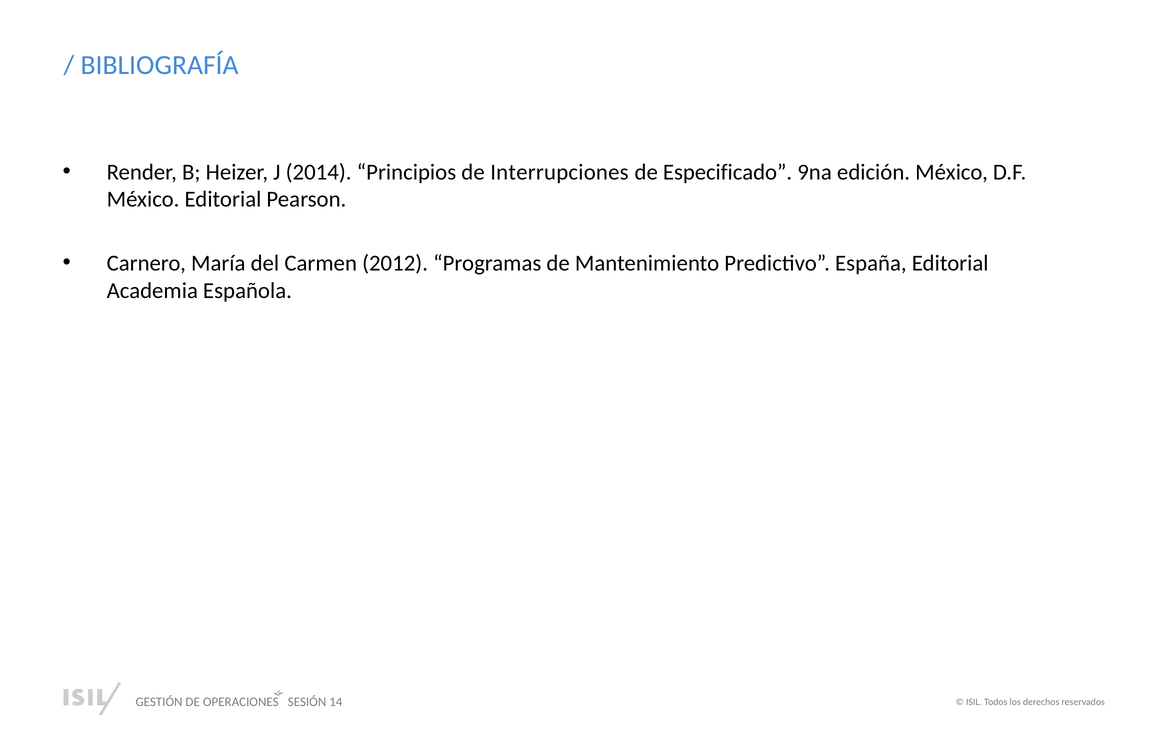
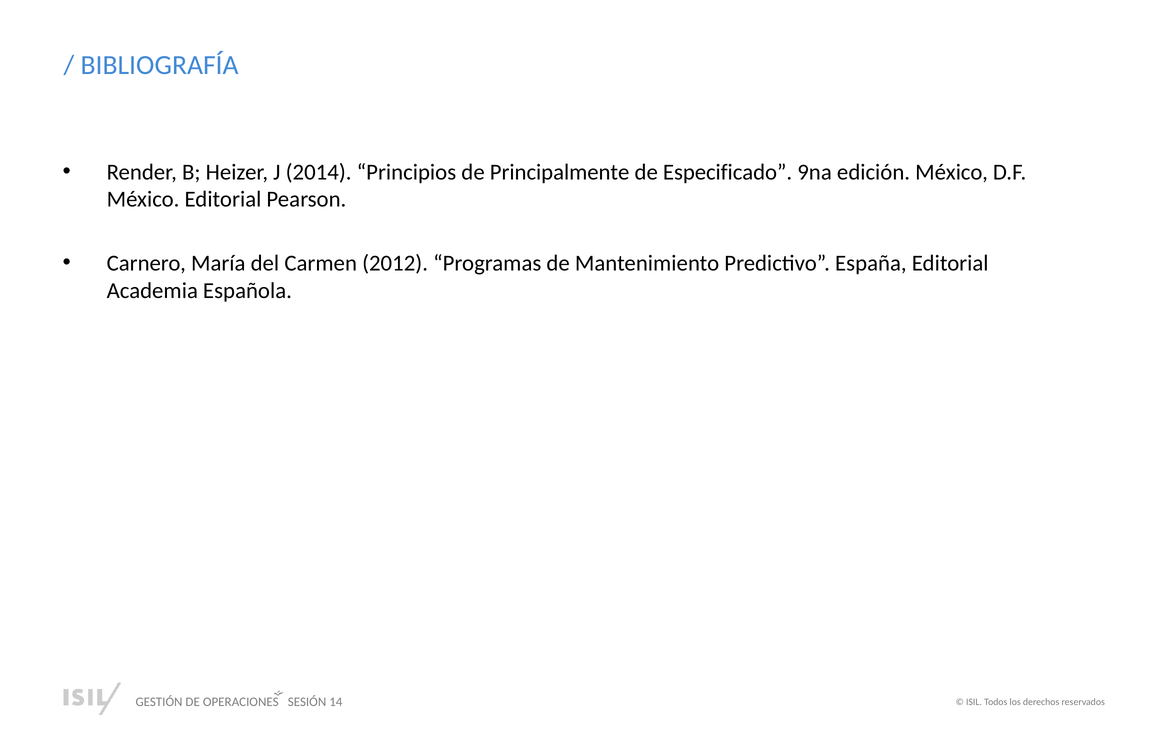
Interrupciones: Interrupciones -> Principalmente
